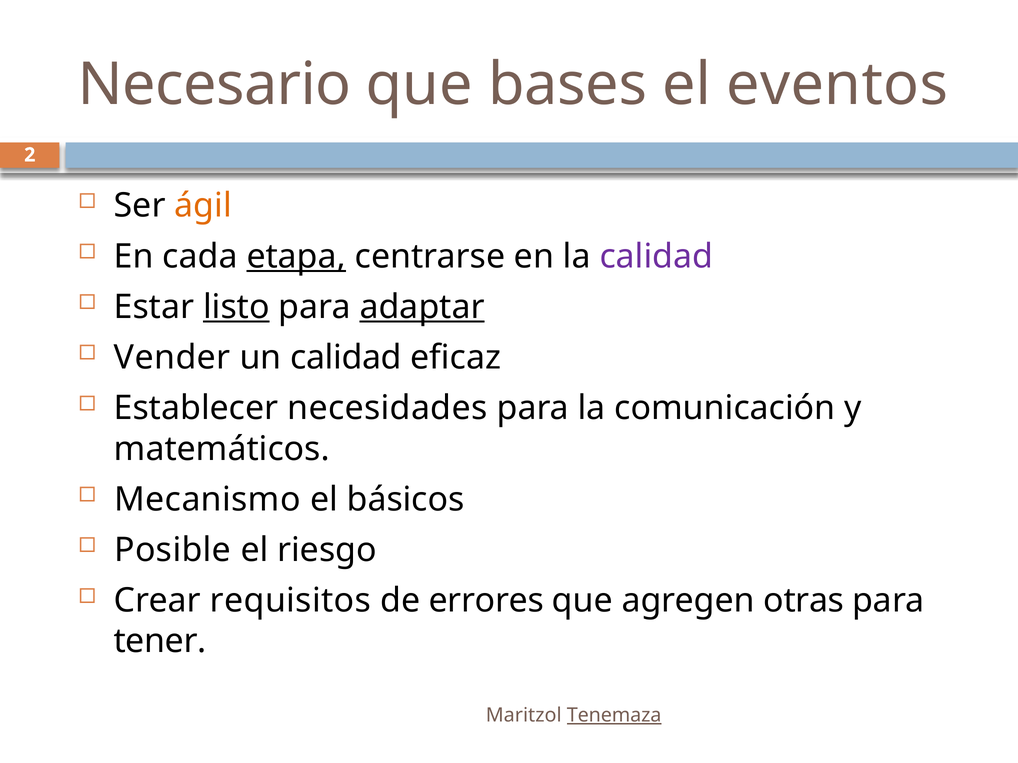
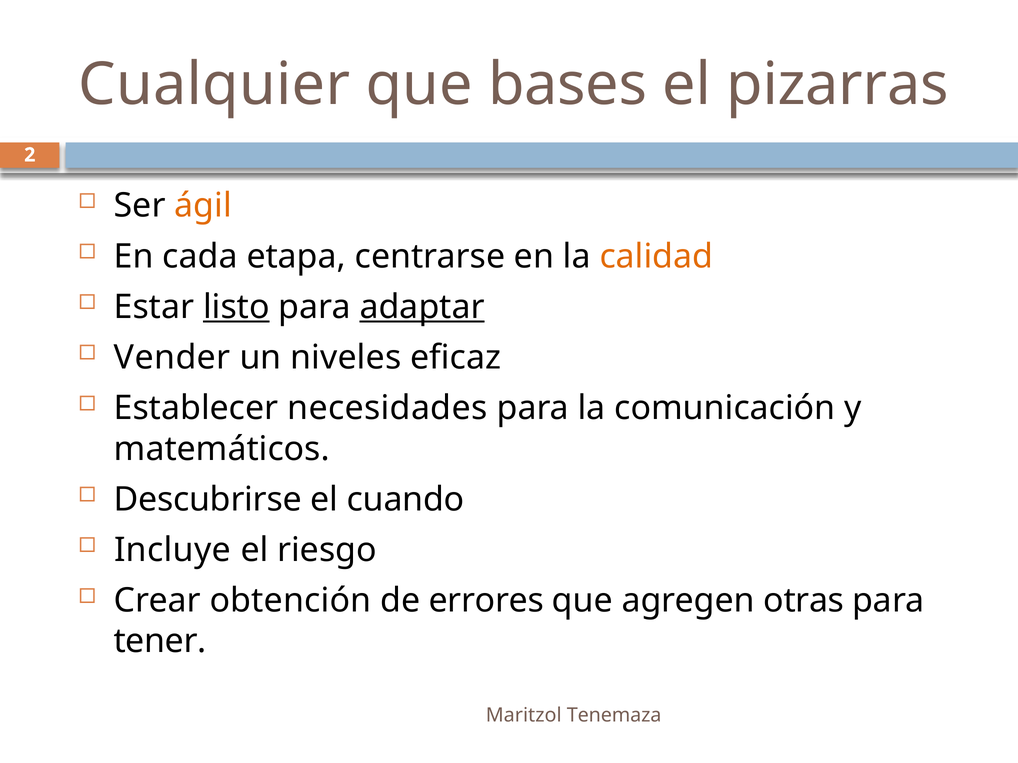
Necesario: Necesario -> Cualquier
eventos: eventos -> pizarras
etapa underline: present -> none
calidad at (656, 257) colour: purple -> orange
un calidad: calidad -> niveles
Mecanismo: Mecanismo -> Descubrirse
básicos: básicos -> cuando
Posible: Posible -> Incluye
requisitos: requisitos -> obtención
Tenemaza underline: present -> none
